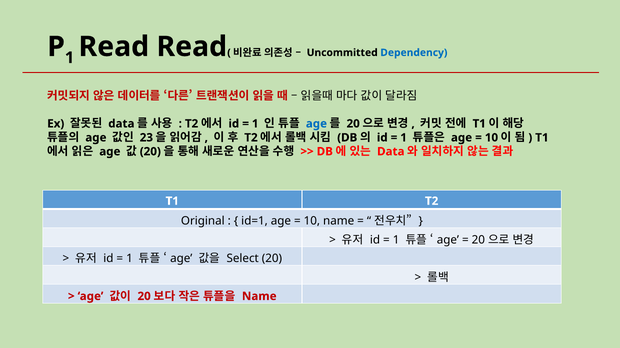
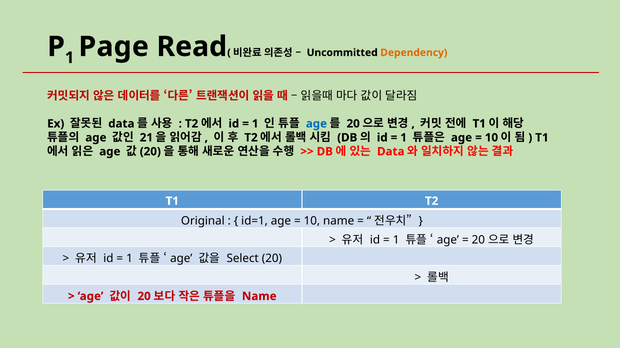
1 Read: Read -> Page
Dependency colour: blue -> orange
23: 23 -> 21
